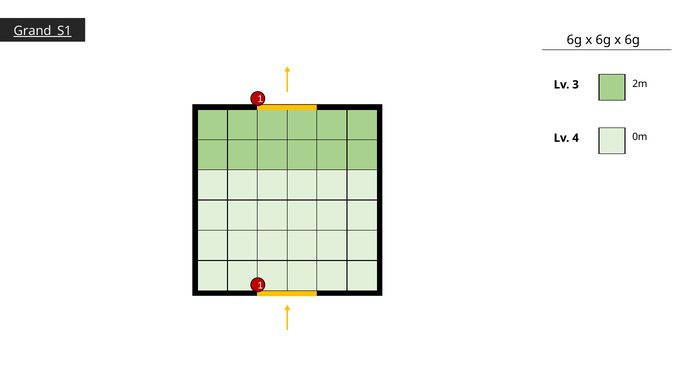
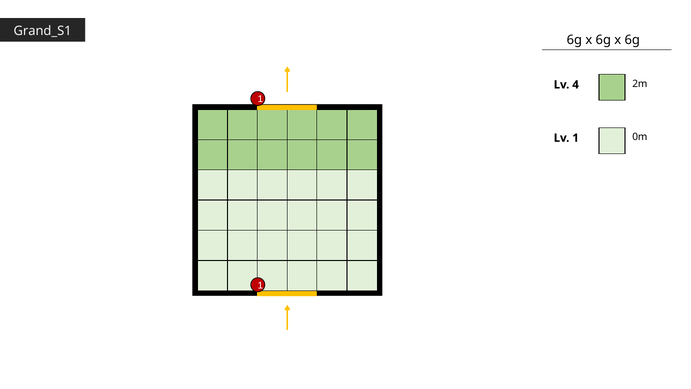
Grand_S1 underline: present -> none
3: 3 -> 4
Lv 4: 4 -> 1
